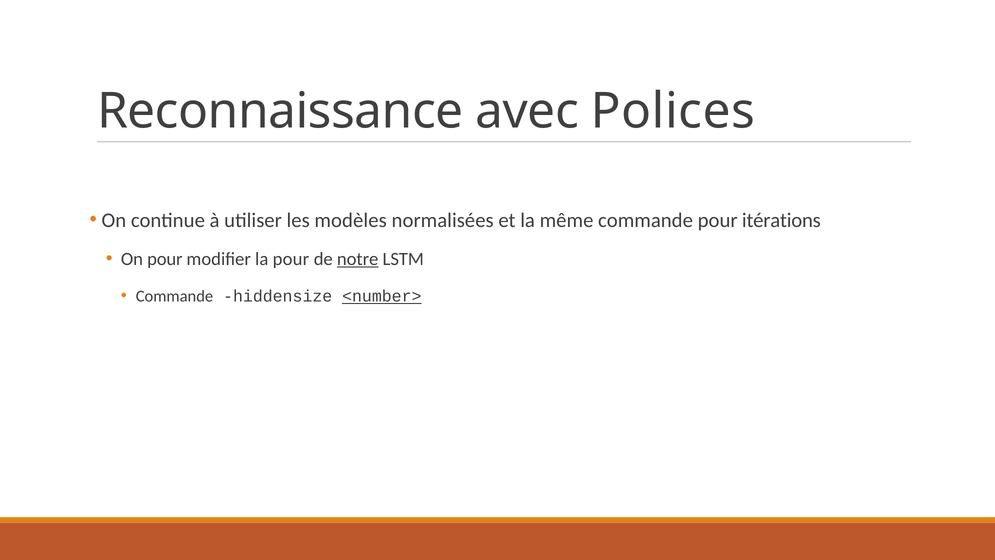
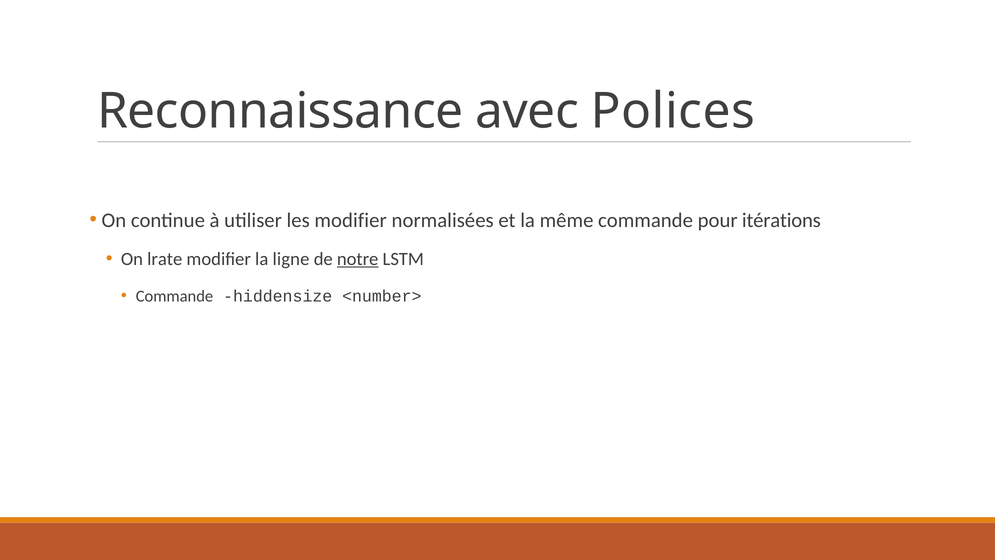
les modèles: modèles -> modifier
On pour: pour -> lrate
la pour: pour -> ligne
<number> underline: present -> none
